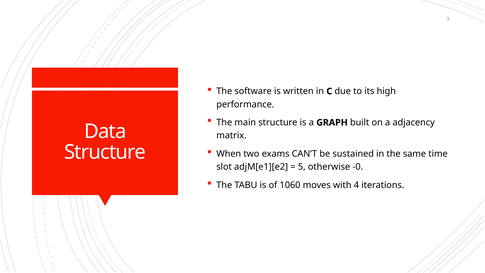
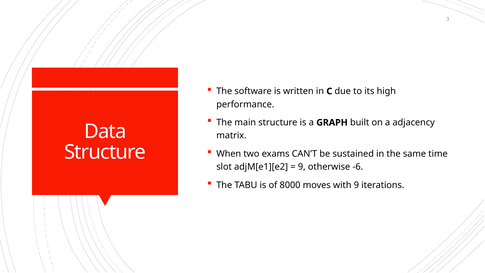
5 at (302, 167): 5 -> 9
-0: -0 -> -6
1060: 1060 -> 8000
with 4: 4 -> 9
